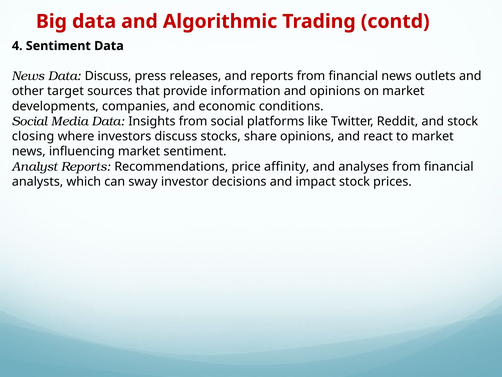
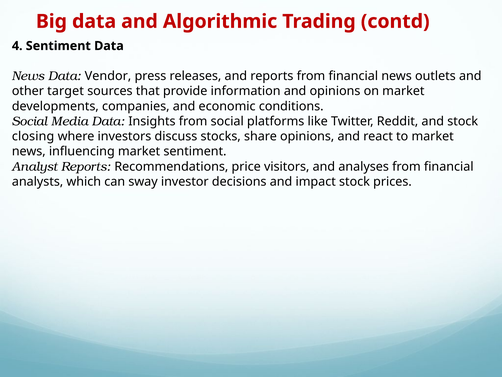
Data Discuss: Discuss -> Vendor
affinity: affinity -> visitors
